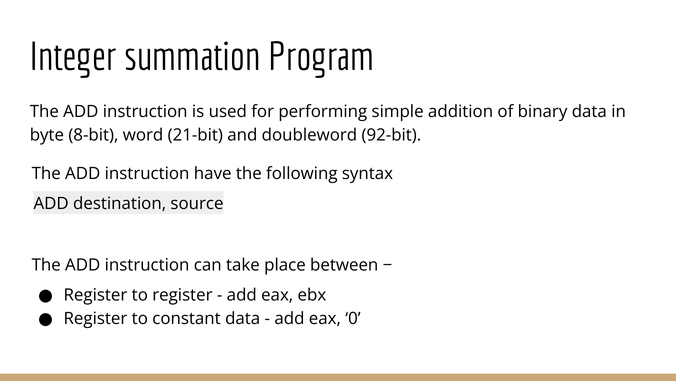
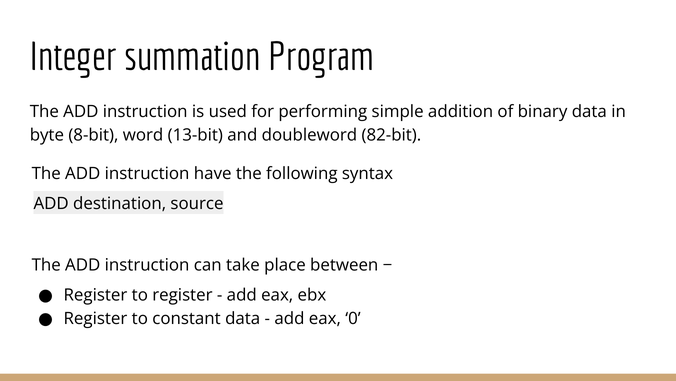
21-bit: 21-bit -> 13-bit
92-bit: 92-bit -> 82-bit
